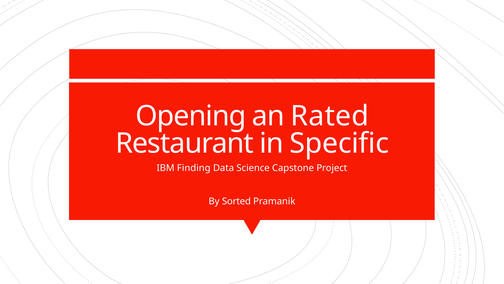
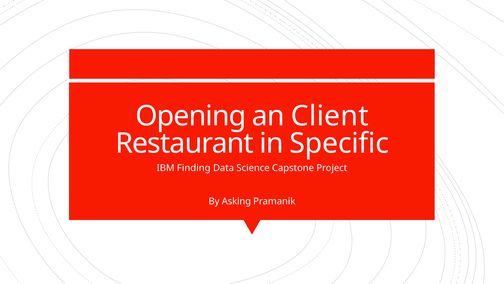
Rated: Rated -> Client
Sorted: Sorted -> Asking
